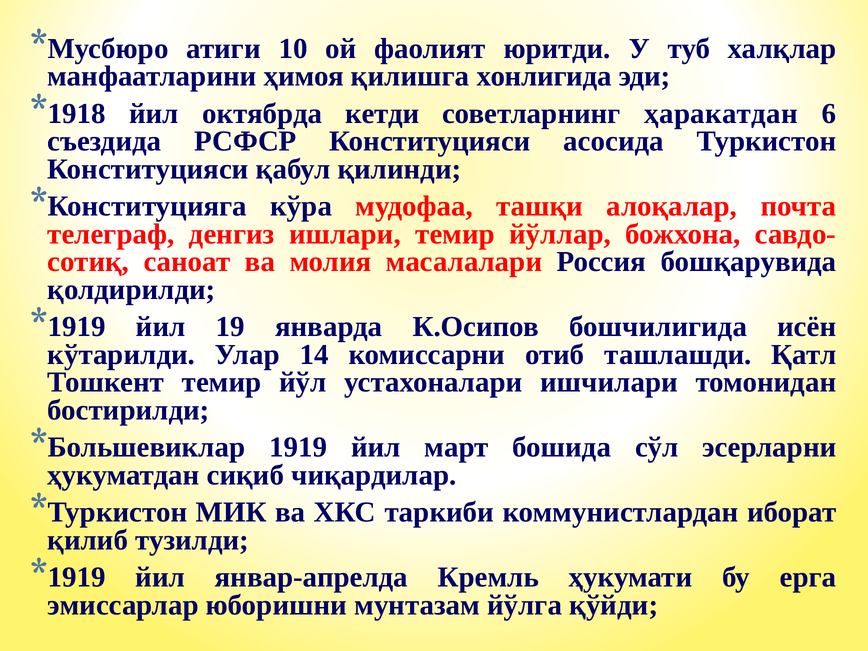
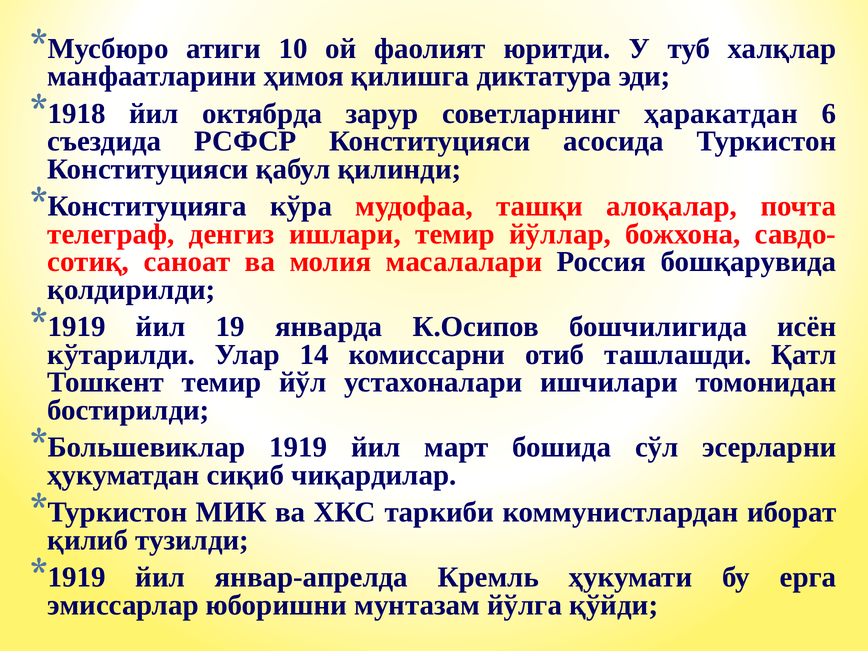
хонлигида: хонлигида -> диктатура
кетди: кетди -> зарур
